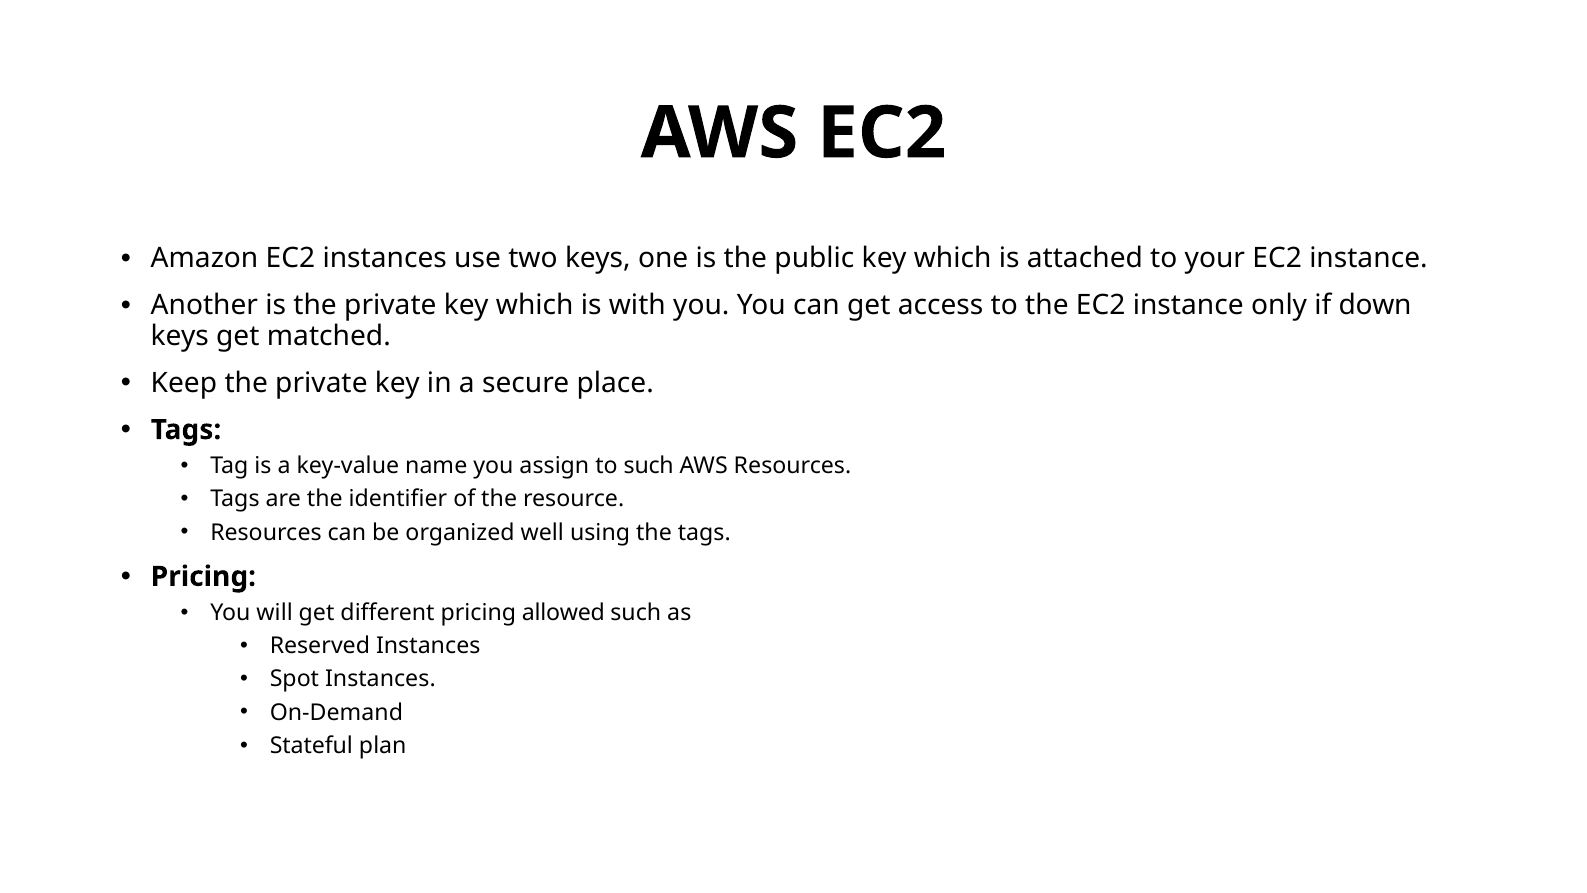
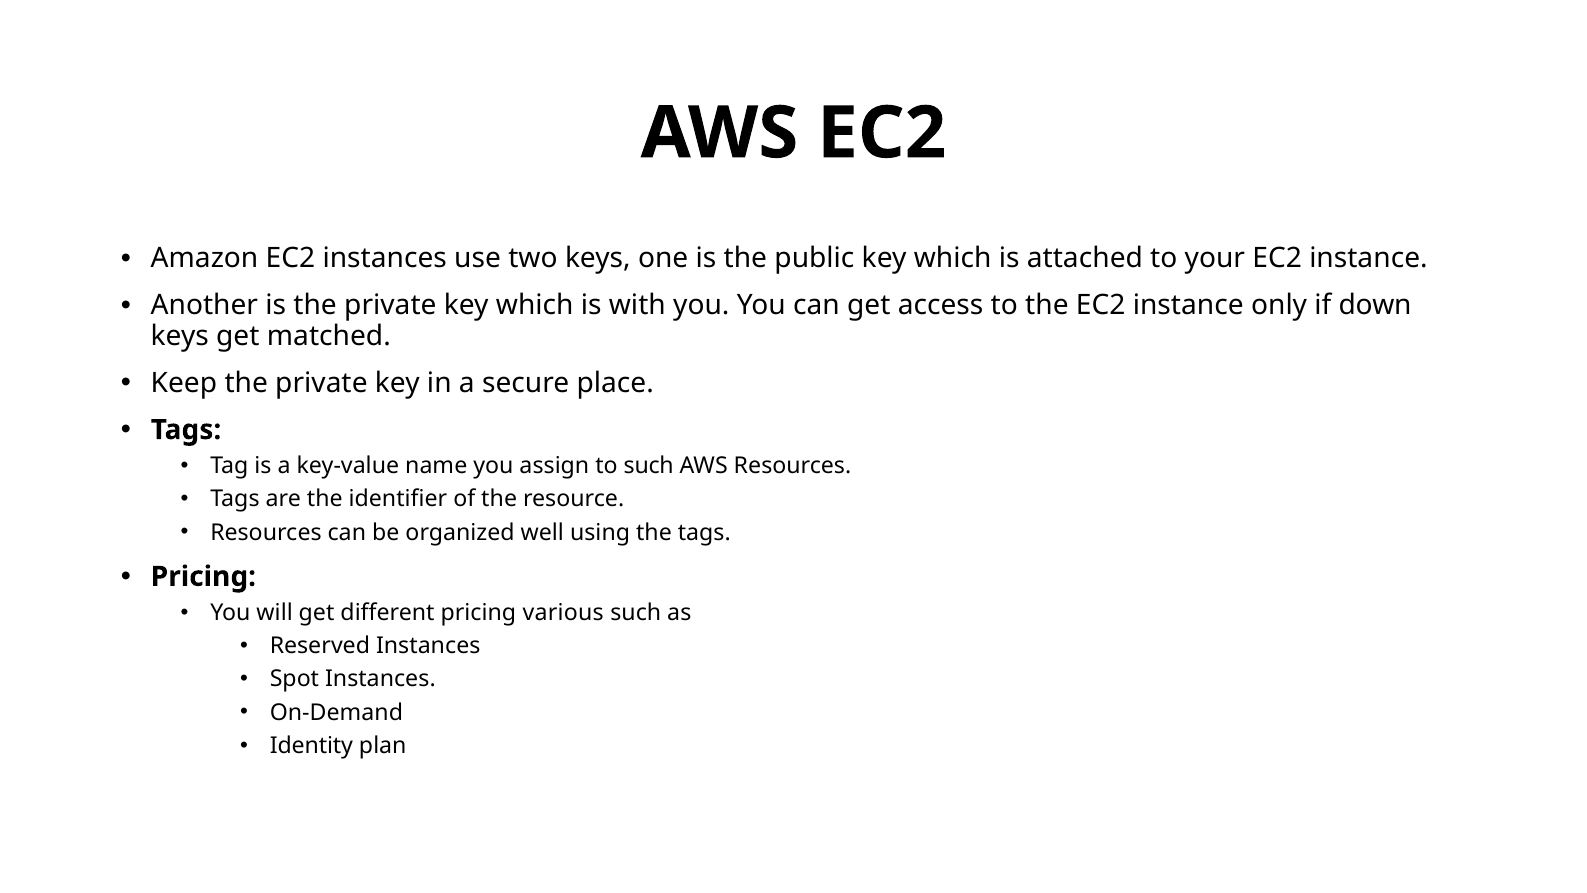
allowed: allowed -> various
Stateful: Stateful -> Identity
